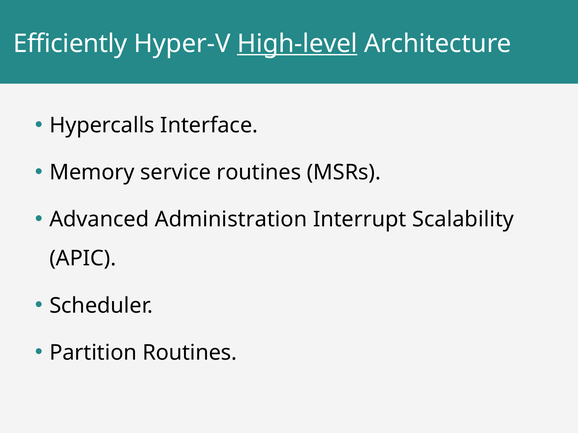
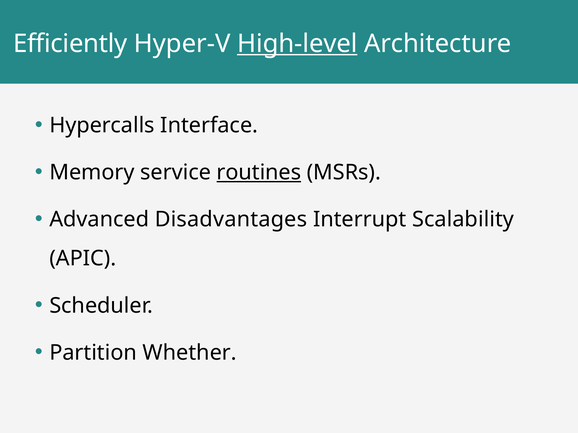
routines at (259, 173) underline: none -> present
Administration: Administration -> Disadvantages
Partition Routines: Routines -> Whether
